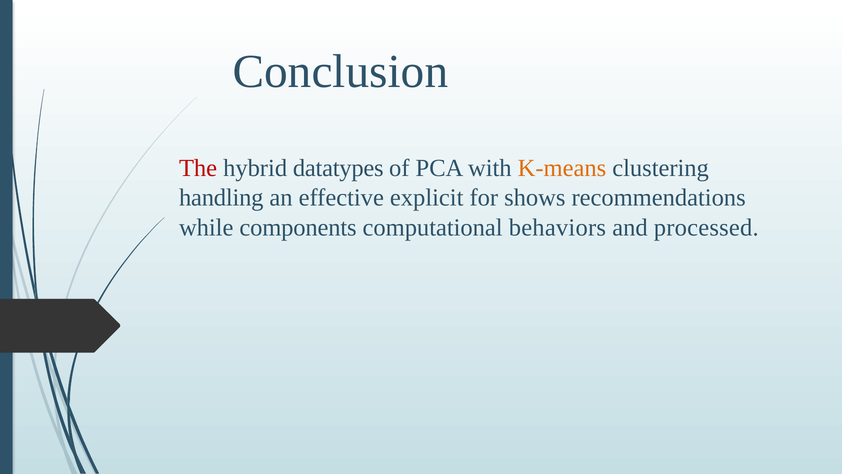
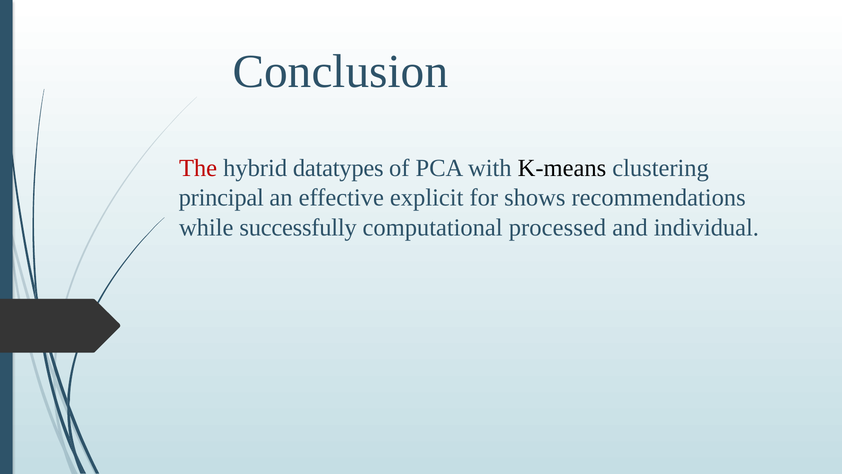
K-means colour: orange -> black
handling: handling -> principal
components: components -> successfully
behaviors: behaviors -> processed
processed: processed -> individual
